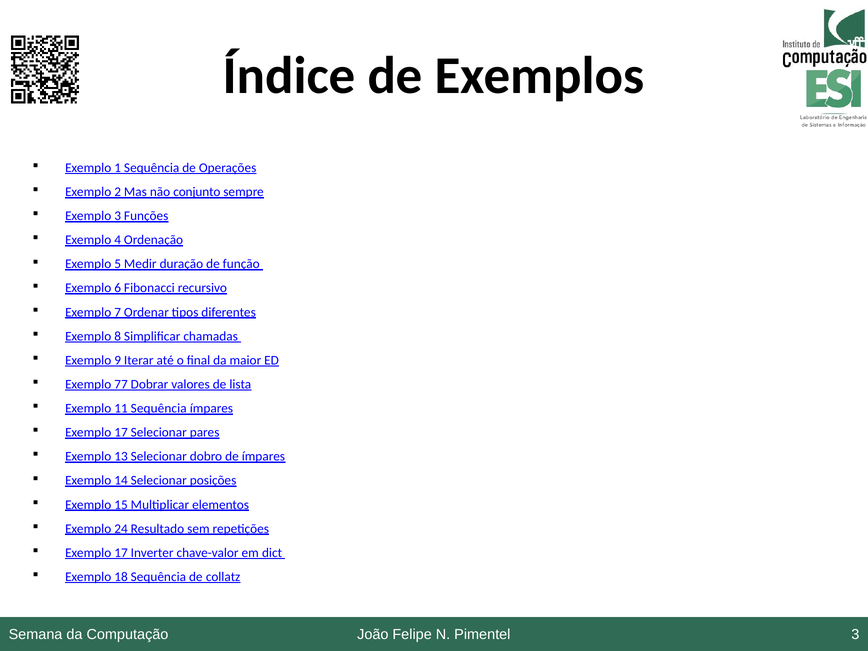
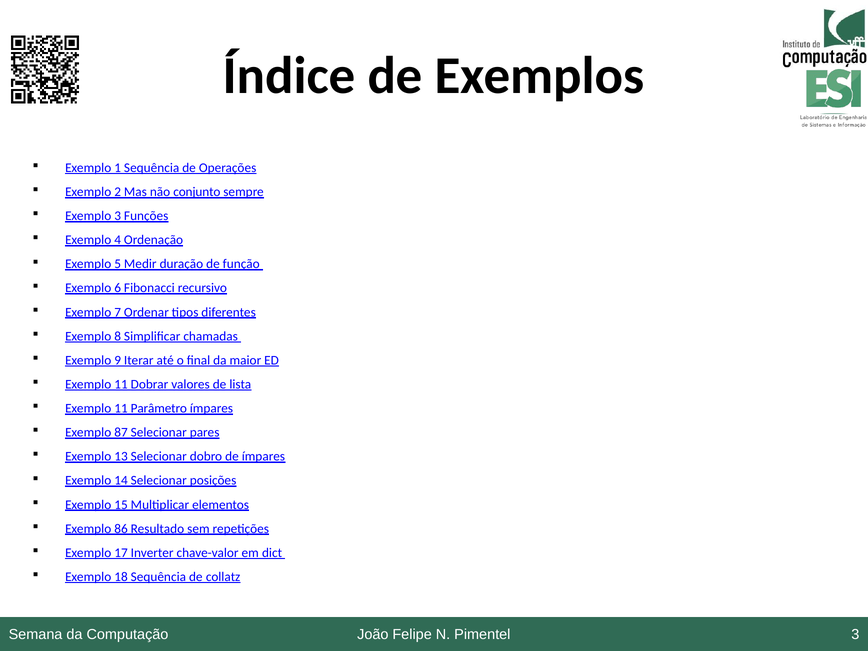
77 at (121, 384): 77 -> 11
11 Sequência: Sequência -> Parâmetro
17 at (121, 432): 17 -> 87
24: 24 -> 86
